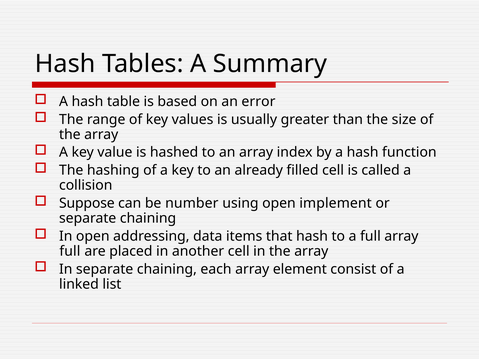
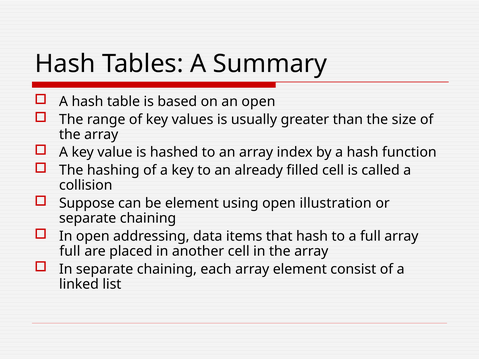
an error: error -> open
be number: number -> element
implement: implement -> illustration
